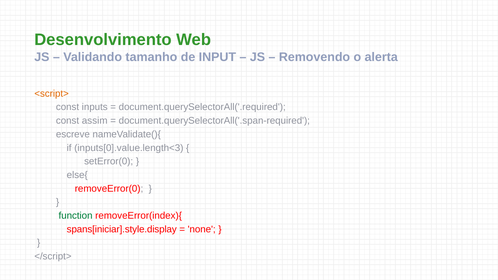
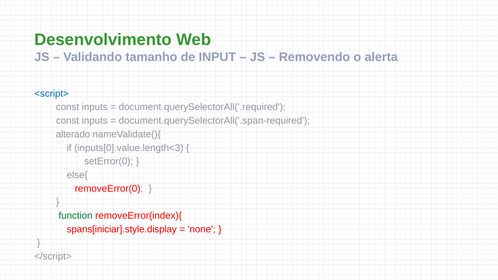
<script> colour: orange -> blue
assim at (95, 121): assim -> inputs
escreve: escreve -> alterado
